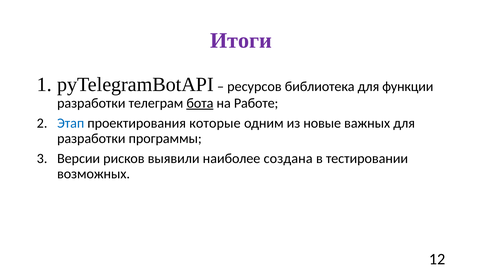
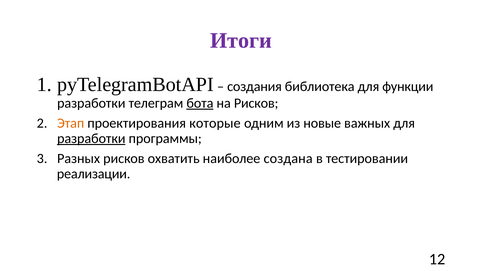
ресурсов: ресурсов -> создания
на Работе: Работе -> Рисков
Этап colour: blue -> orange
разработки at (91, 138) underline: none -> present
Версии: Версии -> Разных
выявили: выявили -> охватить
возможных: возможных -> реализации
